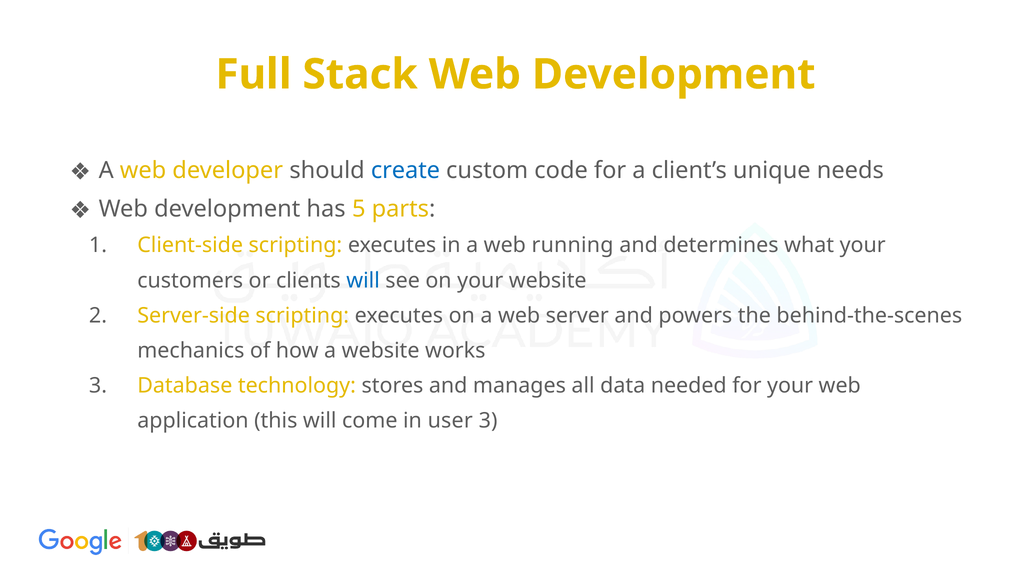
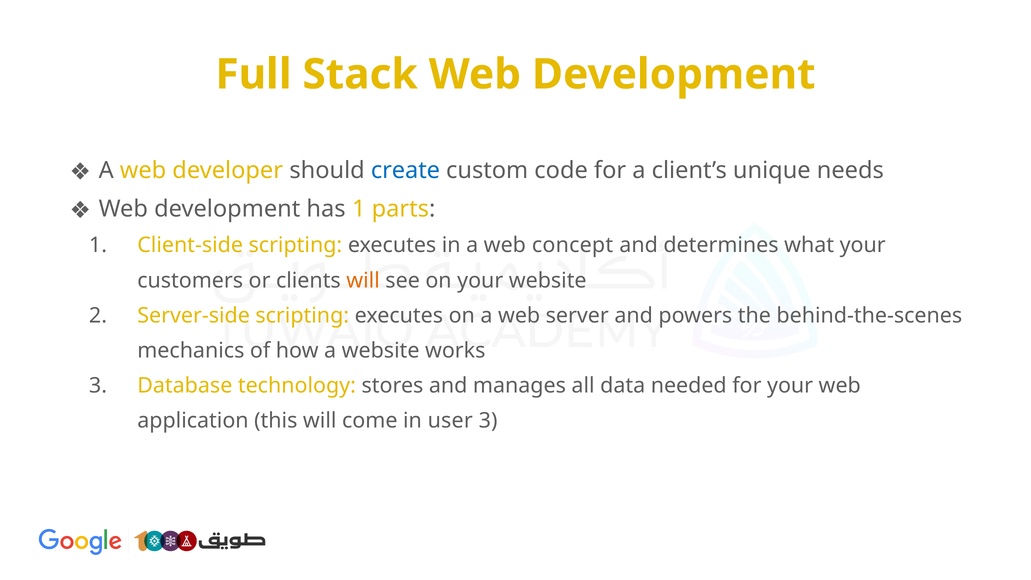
has 5: 5 -> 1
running: running -> concept
will at (363, 280) colour: blue -> orange
